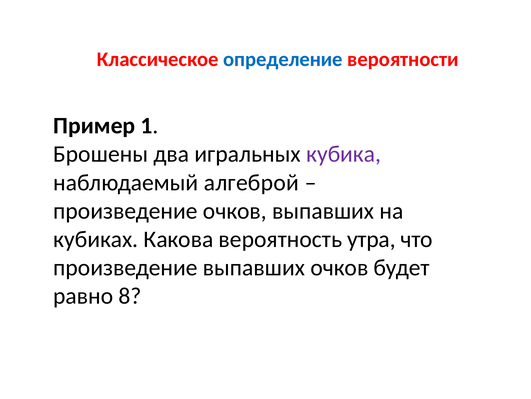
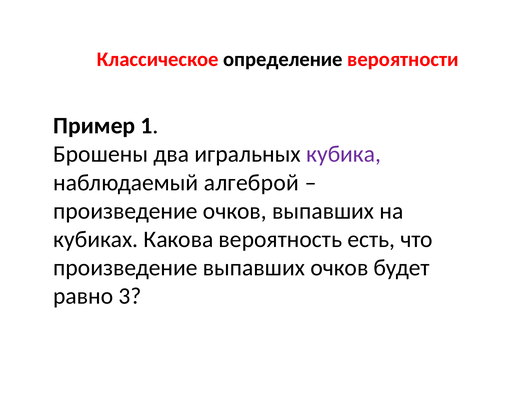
определение colour: blue -> black
утра: утра -> есть
8: 8 -> 3
